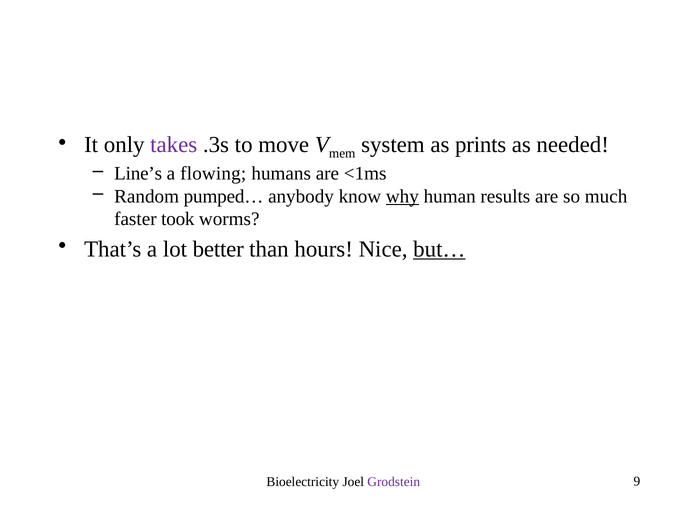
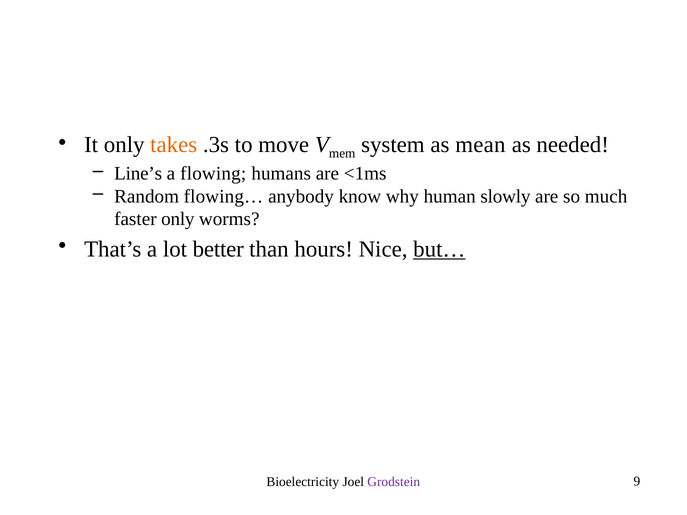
takes colour: purple -> orange
prints: prints -> mean
pumped…: pumped… -> flowing…
why underline: present -> none
results: results -> slowly
faster took: took -> only
